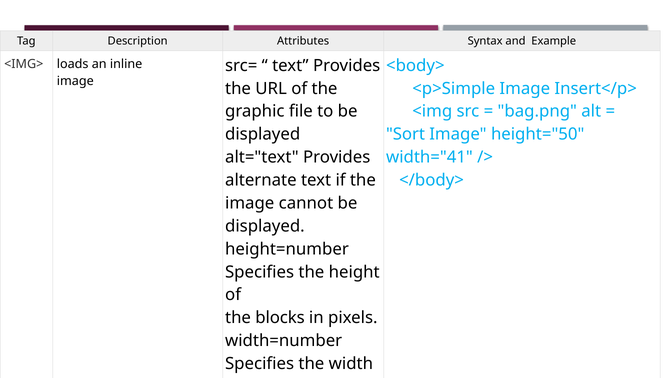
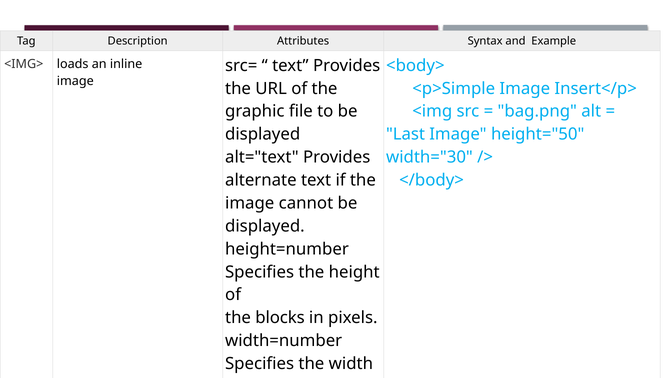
Sort: Sort -> Last
width="41: width="41 -> width="30
